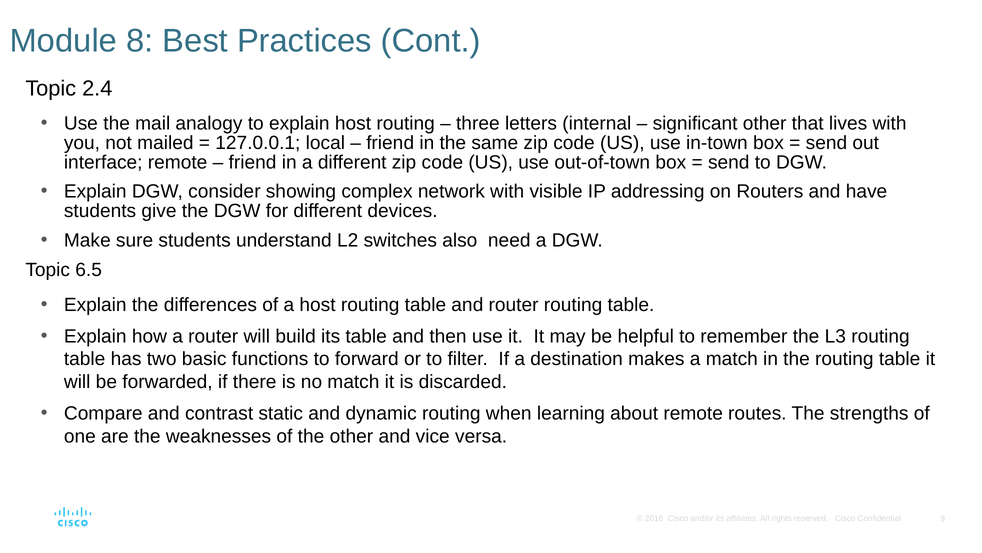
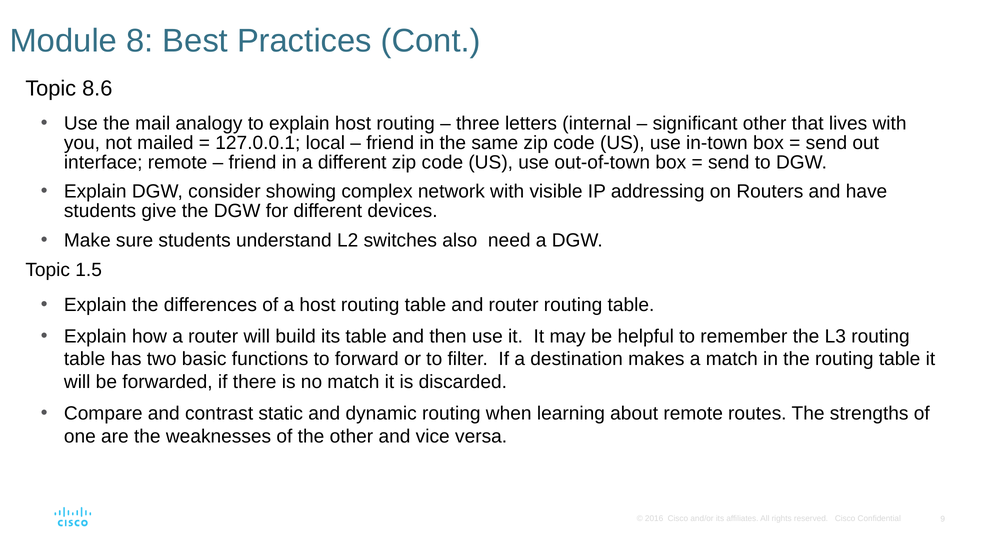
2.4: 2.4 -> 8.6
6.5: 6.5 -> 1.5
